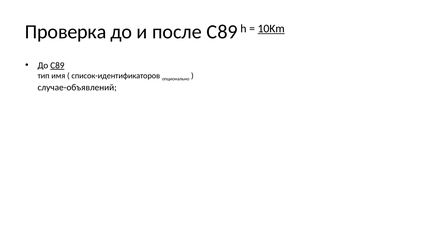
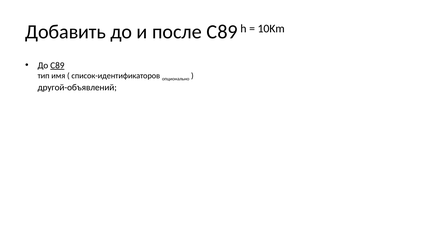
Проверка: Проверка -> Добавить
10Km underline: present -> none
случае-объявлений: случае-объявлений -> другой-объявлений
